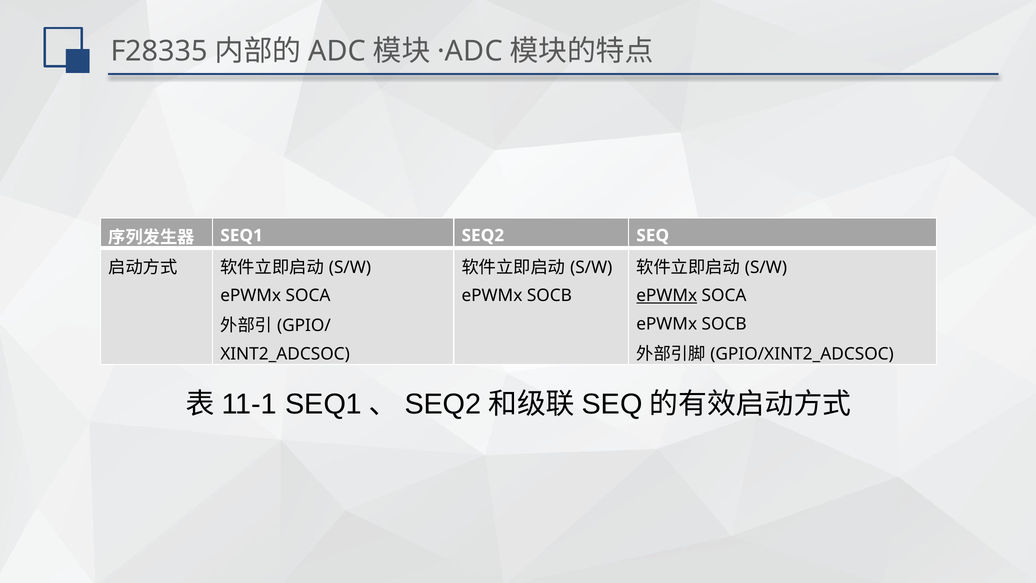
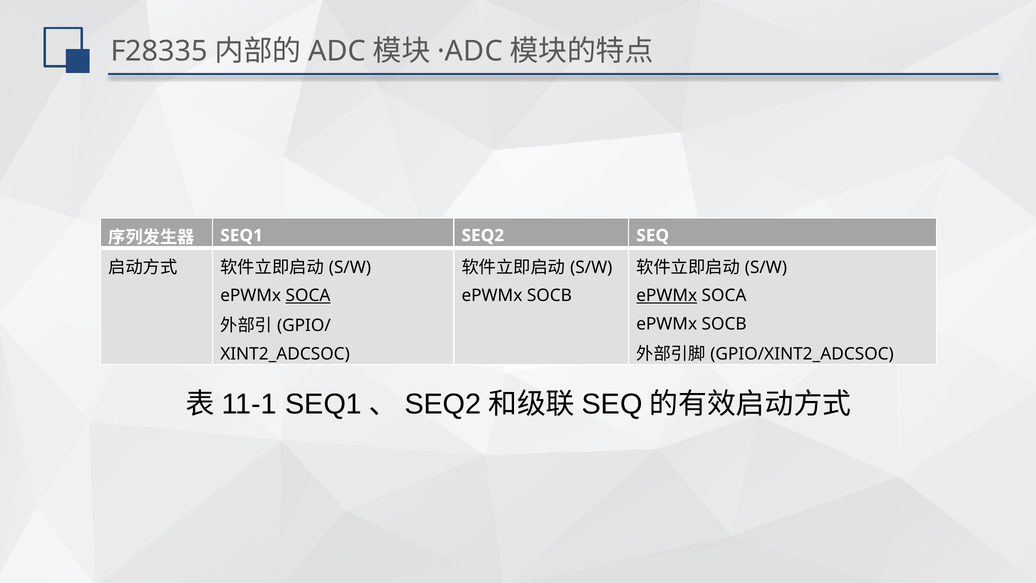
SOCA at (308, 296) underline: none -> present
